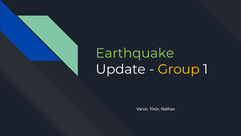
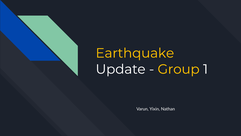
Earthquake colour: light green -> yellow
